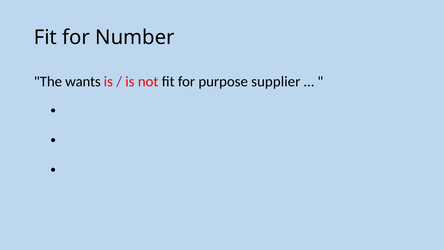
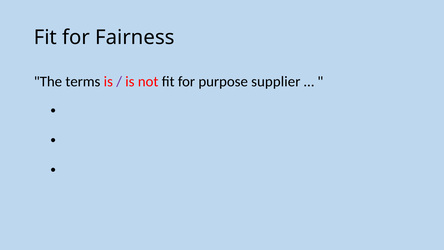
Number: Number -> Fairness
wants: wants -> terms
